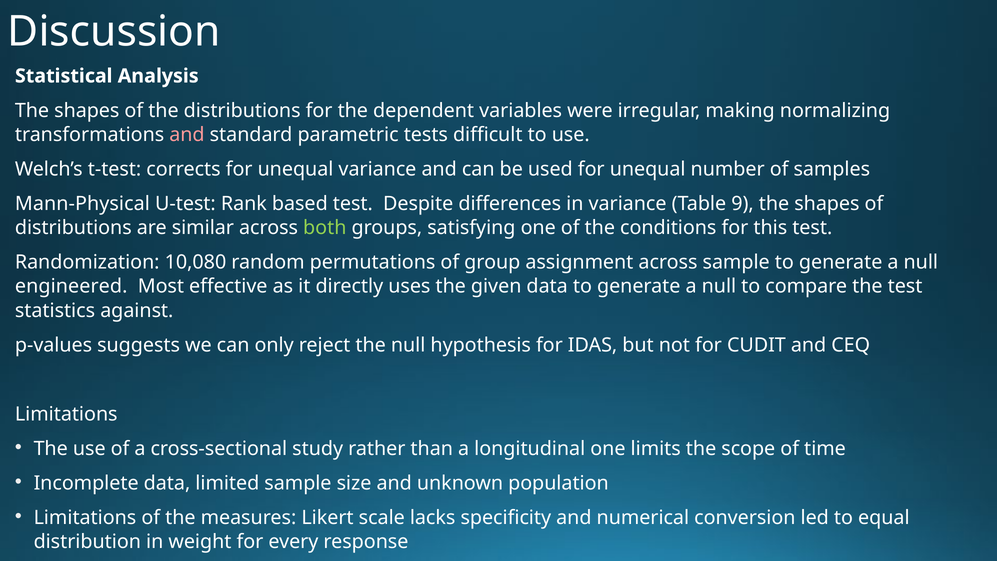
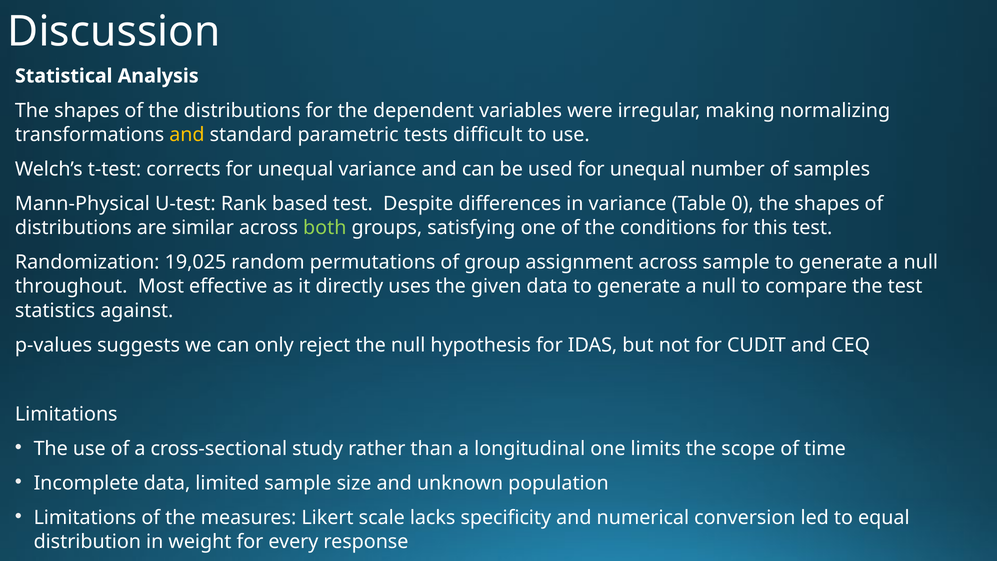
and at (187, 135) colour: pink -> yellow
9: 9 -> 0
10,080: 10,080 -> 19,025
engineered: engineered -> throughout
